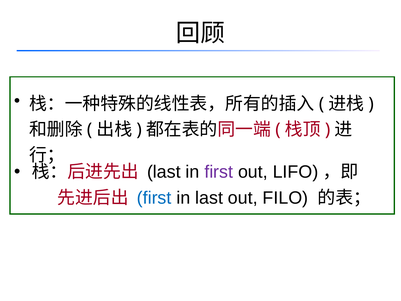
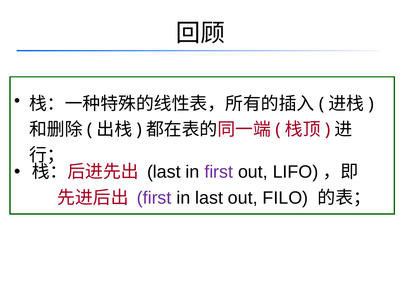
first at (154, 198) colour: blue -> purple
